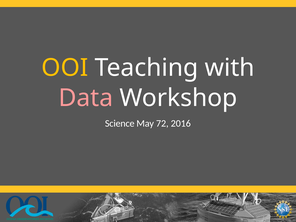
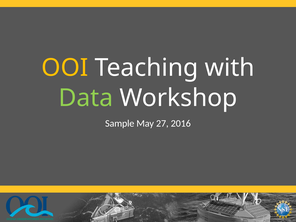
Data colour: pink -> light green
Science: Science -> Sample
72: 72 -> 27
